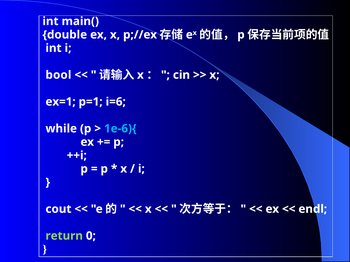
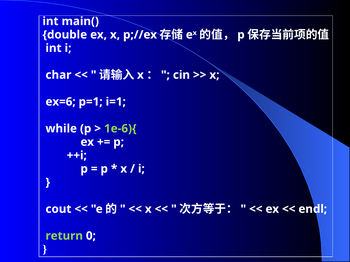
bool: bool -> char
ex=1: ex=1 -> ex=6
i=6: i=6 -> i=1
1e-6){ colour: light blue -> light green
